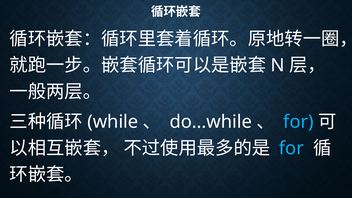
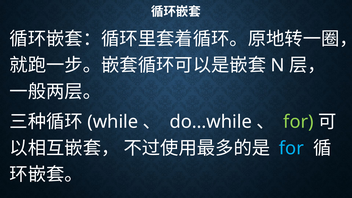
for at (298, 122) colour: light blue -> light green
